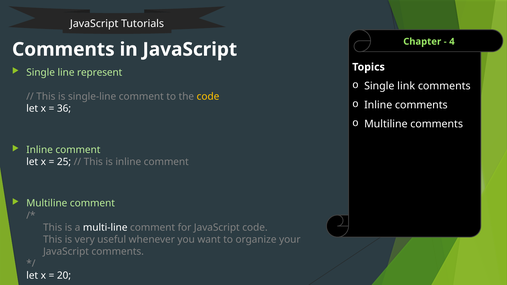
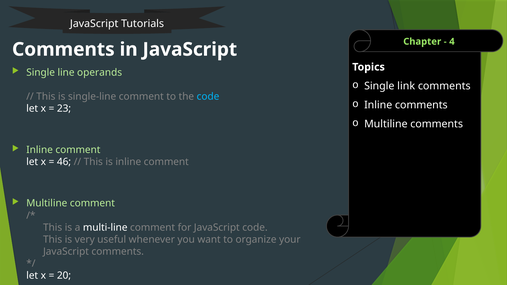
represent: represent -> operands
code at (208, 97) colour: yellow -> light blue
36: 36 -> 23
25: 25 -> 46
